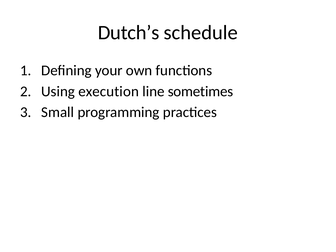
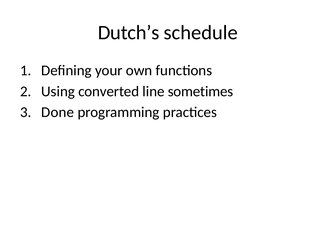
execution: execution -> converted
Small: Small -> Done
